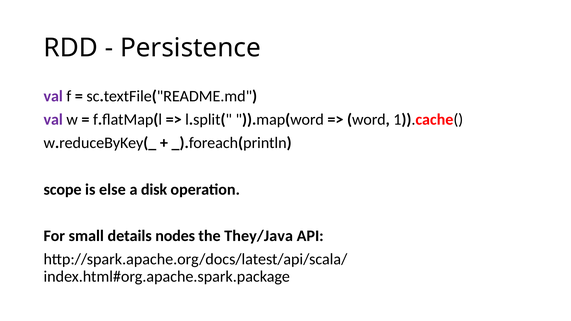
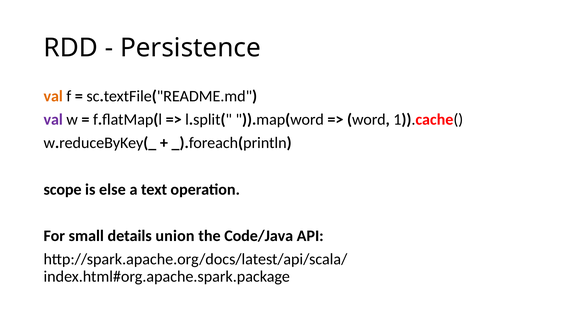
val at (53, 96) colour: purple -> orange
disk: disk -> text
nodes: nodes -> union
They/Java: They/Java -> Code/Java
